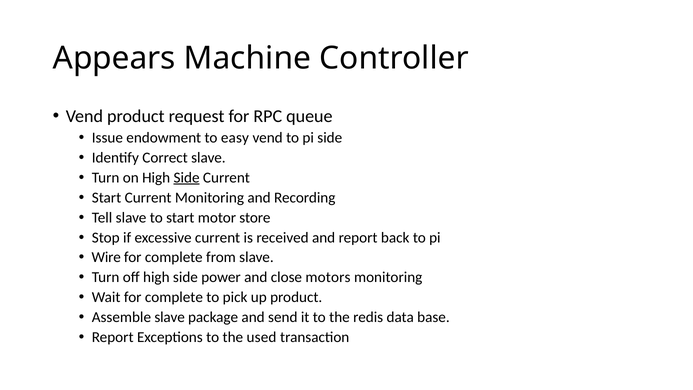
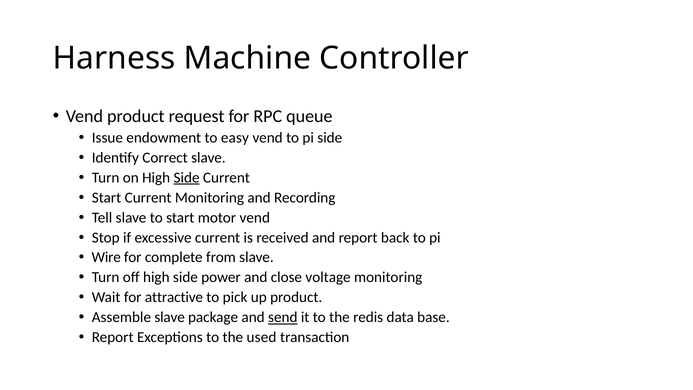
Appears: Appears -> Harness
motor store: store -> vend
motors: motors -> voltage
Wait for complete: complete -> attractive
send underline: none -> present
